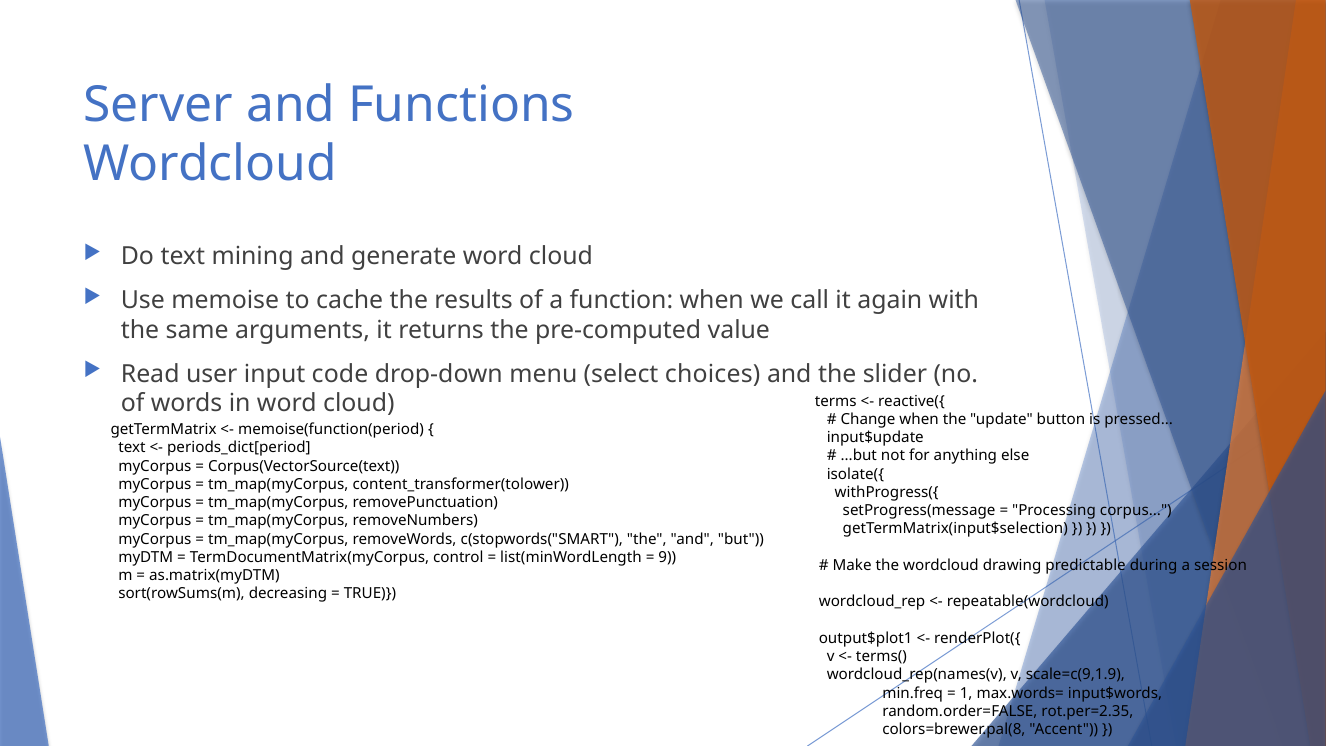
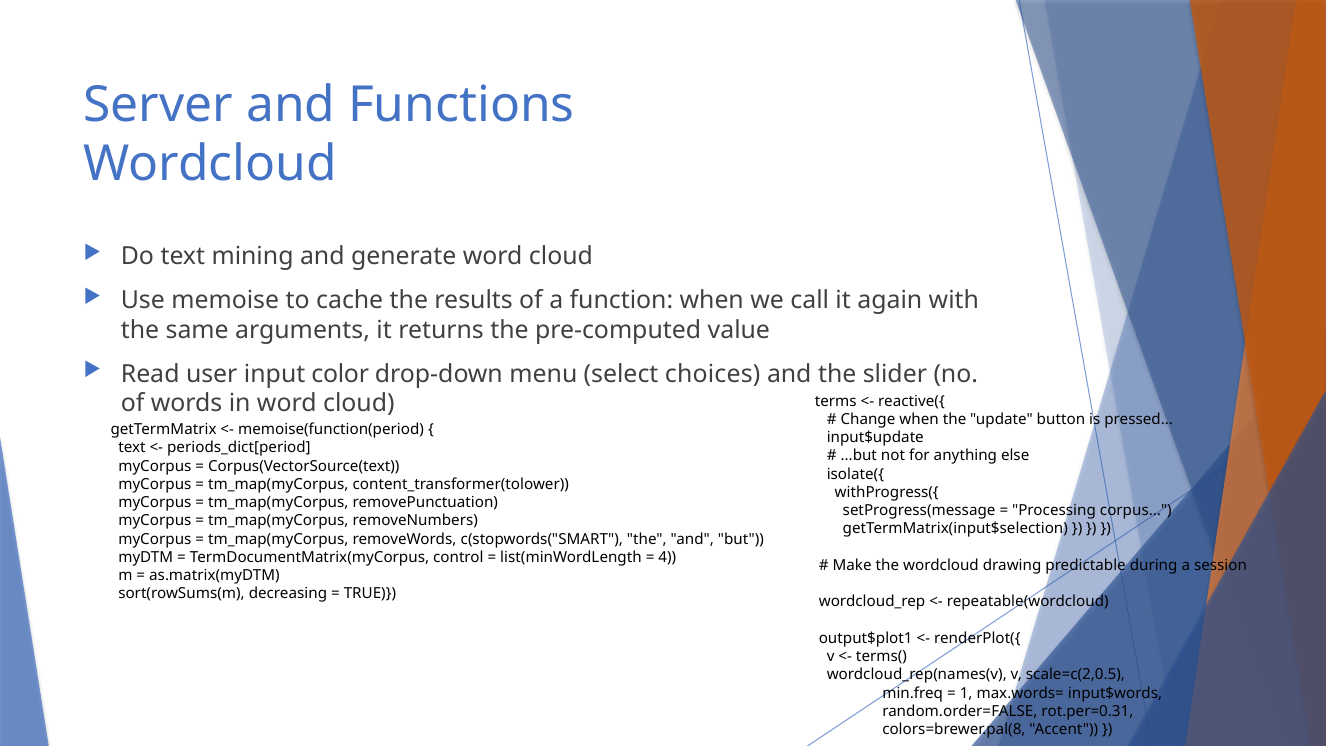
code: code -> color
9: 9 -> 4
scale=c(9,1.9: scale=c(9,1.9 -> scale=c(2,0.5
rot.per=2.35: rot.per=2.35 -> rot.per=0.31
